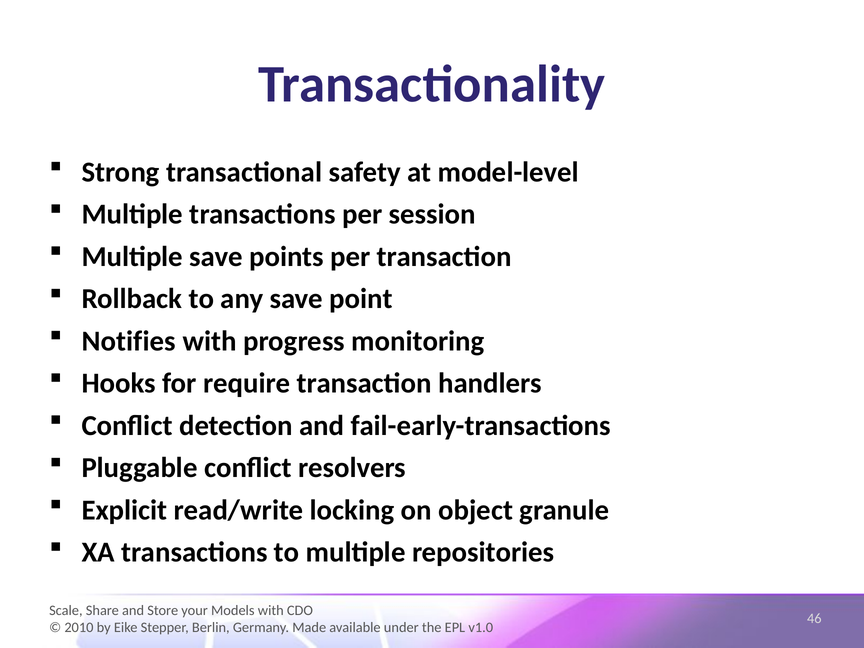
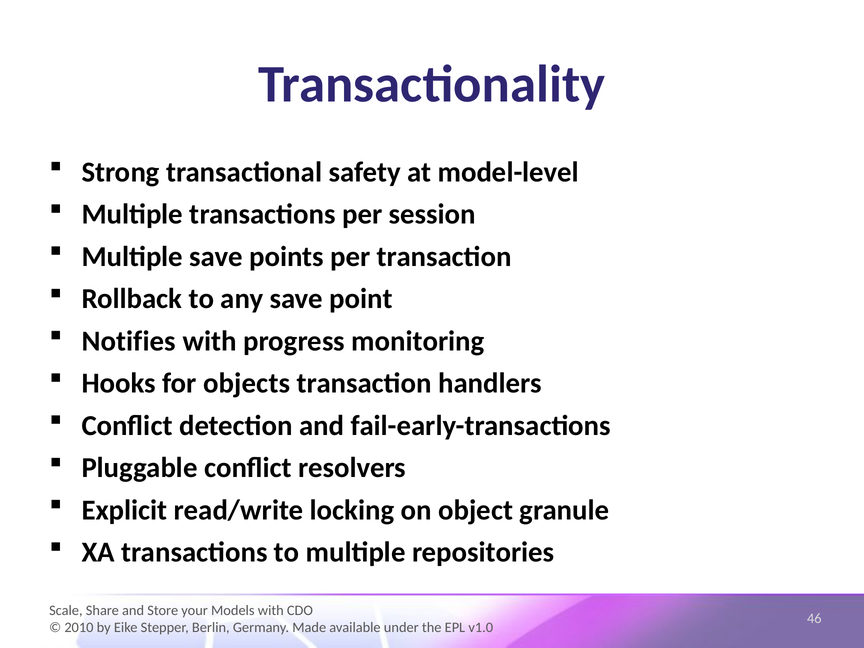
require: require -> objects
